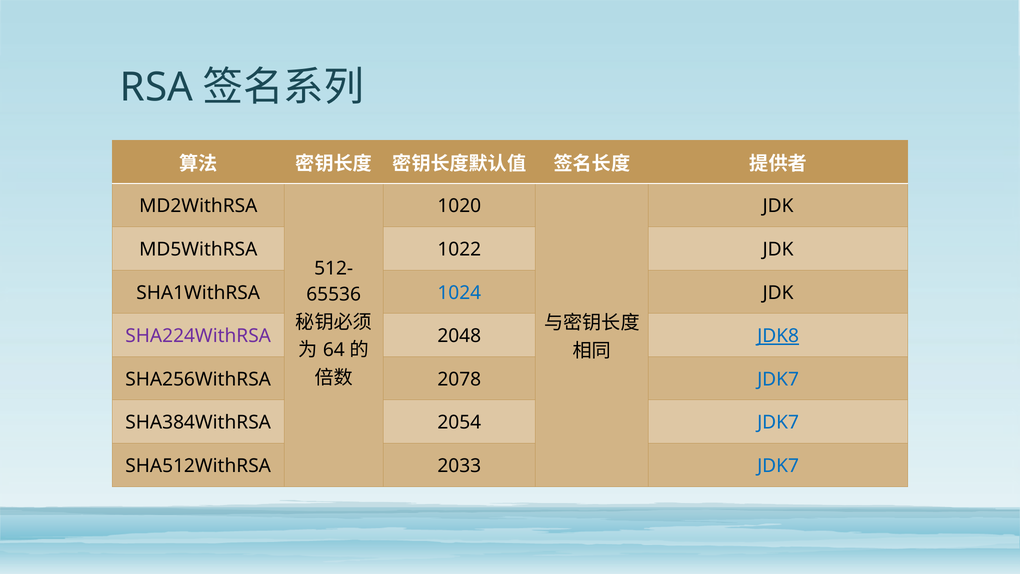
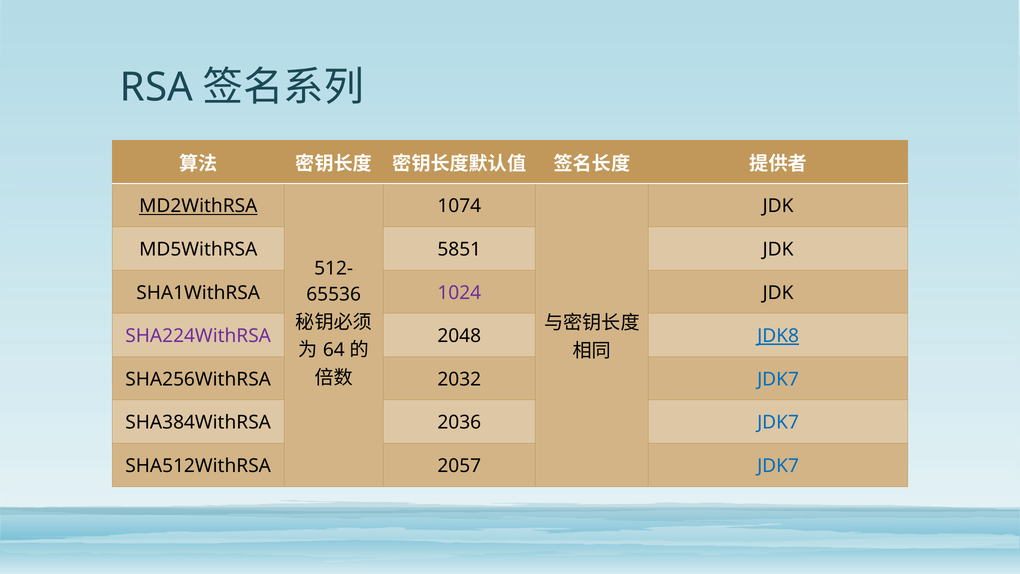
MD2WithRSA underline: none -> present
1020: 1020 -> 1074
1022: 1022 -> 5851
1024 colour: blue -> purple
2078: 2078 -> 2032
2054: 2054 -> 2036
2033: 2033 -> 2057
